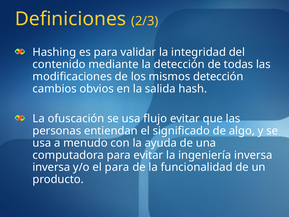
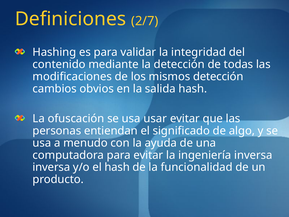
2/3: 2/3 -> 2/7
flujo: flujo -> usar
el para: para -> hash
